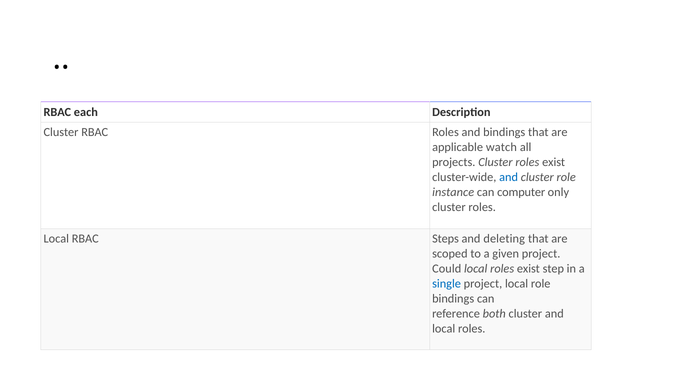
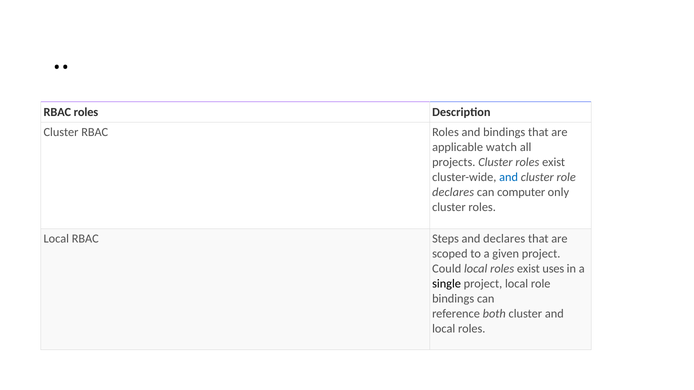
each at (86, 112): each -> roles
instance at (453, 193): instance -> declares
and deleting: deleting -> declares
step: step -> uses
single colour: blue -> black
